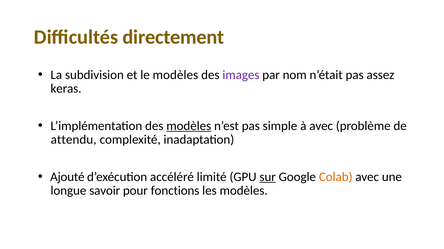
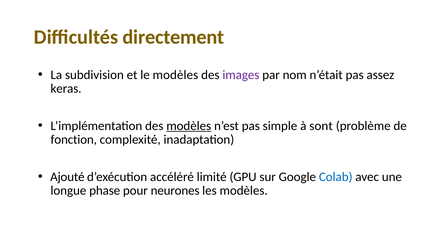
à avec: avec -> sont
attendu: attendu -> fonction
sur underline: present -> none
Colab colour: orange -> blue
savoir: savoir -> phase
fonctions: fonctions -> neurones
